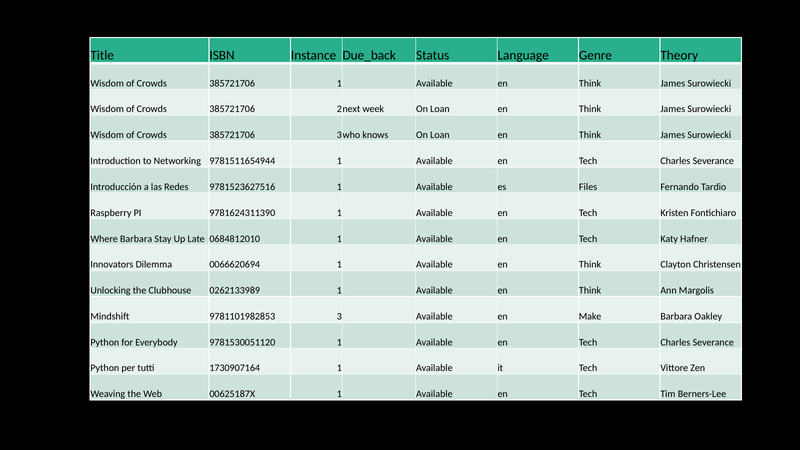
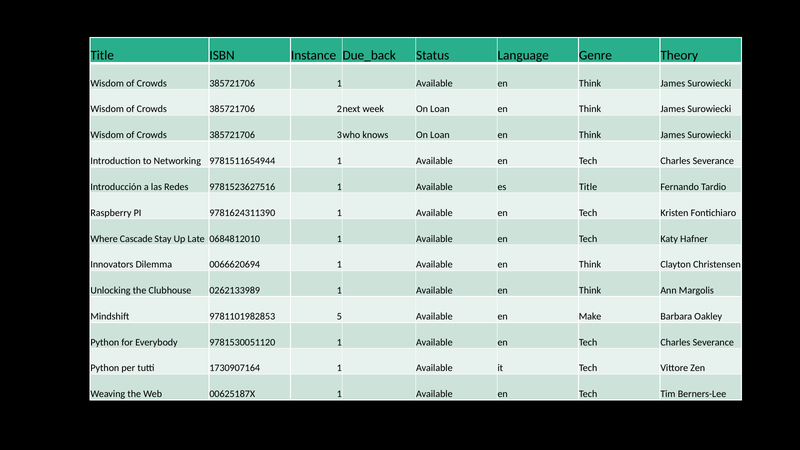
es Files: Files -> Title
Where Barbara: Barbara -> Cascade
3: 3 -> 5
